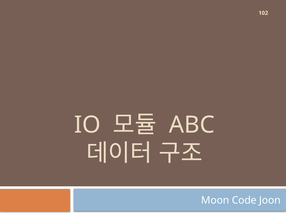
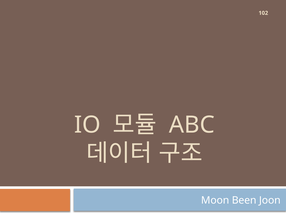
Code: Code -> Been
